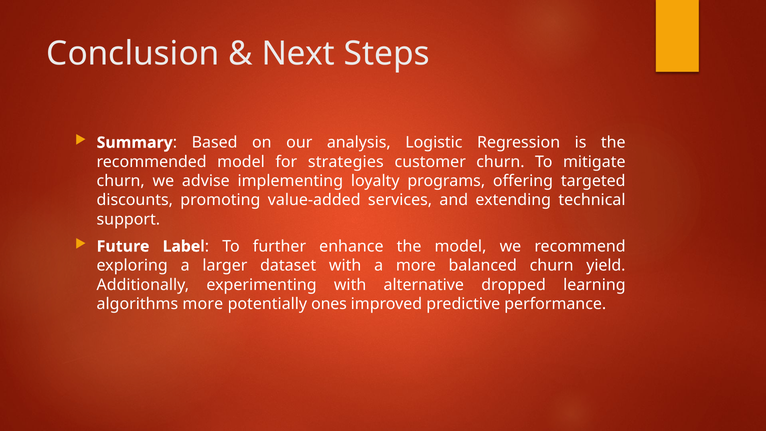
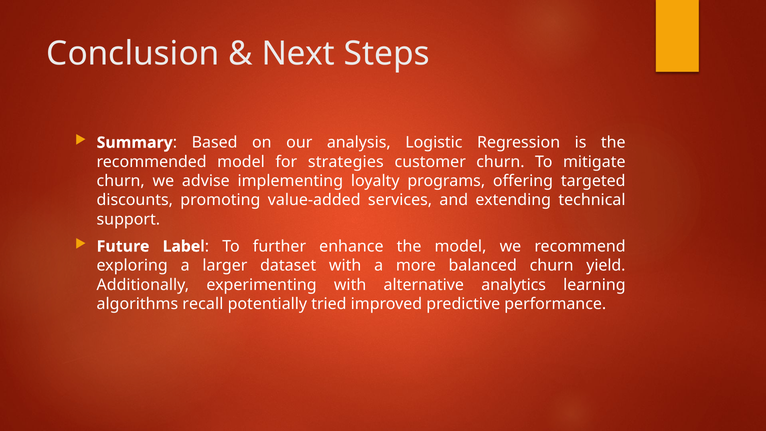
dropped: dropped -> analytics
algorithms more: more -> recall
ones: ones -> tried
